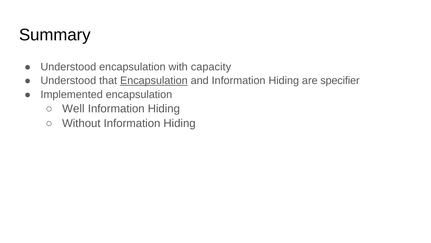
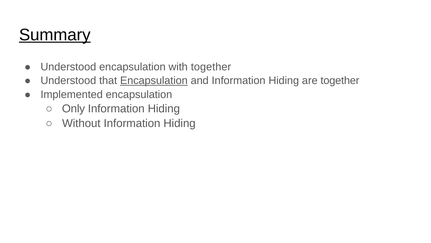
Summary underline: none -> present
with capacity: capacity -> together
are specifier: specifier -> together
Well: Well -> Only
